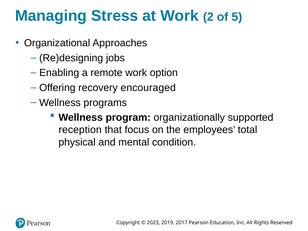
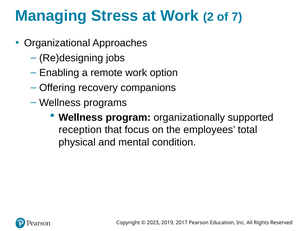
5: 5 -> 7
encouraged: encouraged -> companions
